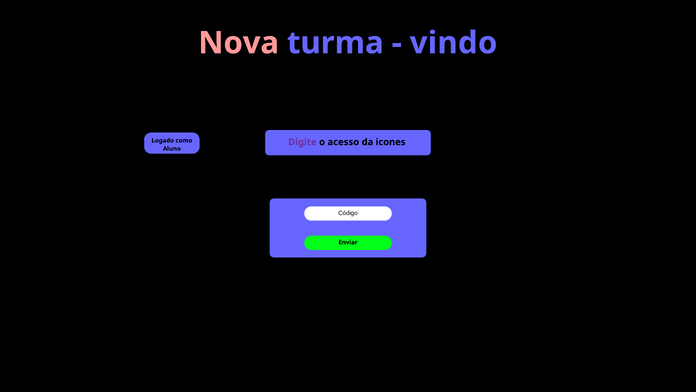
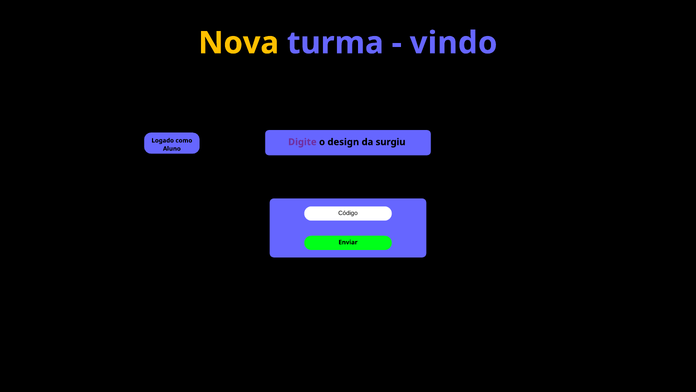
Nova colour: pink -> yellow
acesso: acesso -> design
icones: icones -> surgiu
